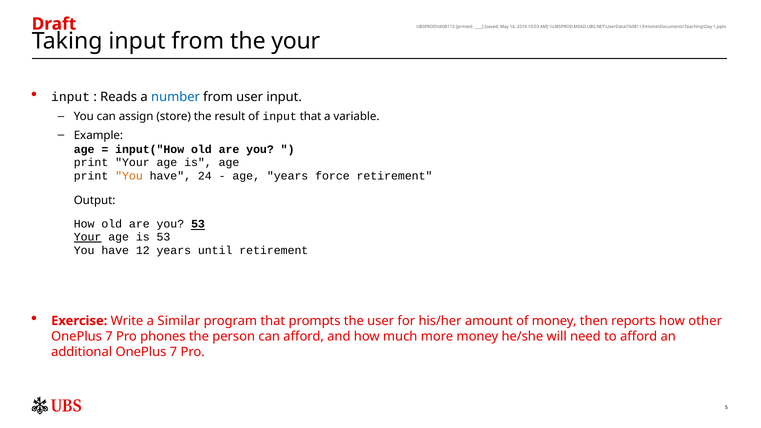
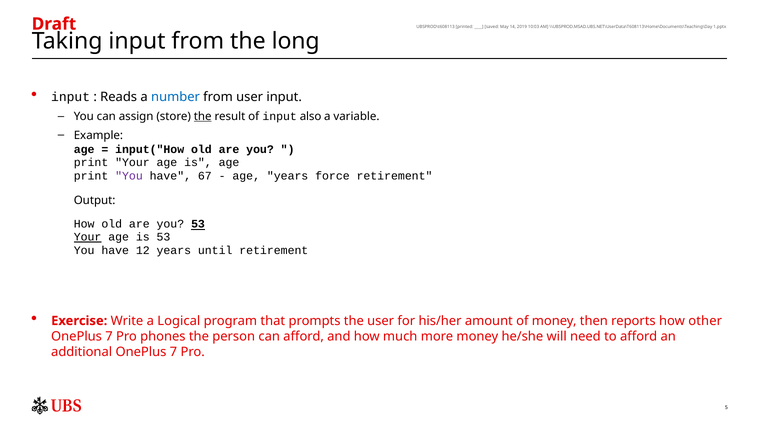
the your: your -> long
the at (203, 117) underline: none -> present
input that: that -> also
You at (129, 176) colour: orange -> purple
24: 24 -> 67
Similar: Similar -> Logical
